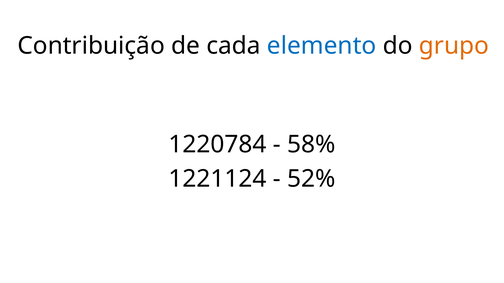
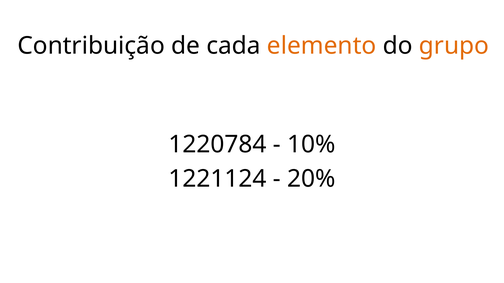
elemento colour: blue -> orange
58%: 58% -> 10%
52%: 52% -> 20%
